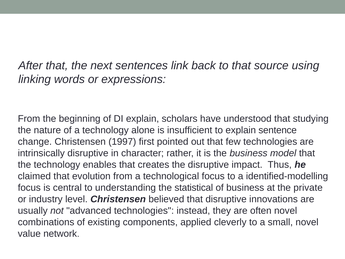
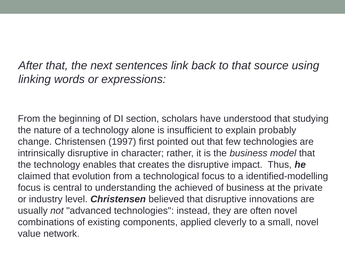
explain at (143, 118): explain -> section
sentence: sentence -> probably
statistical: statistical -> achieved
